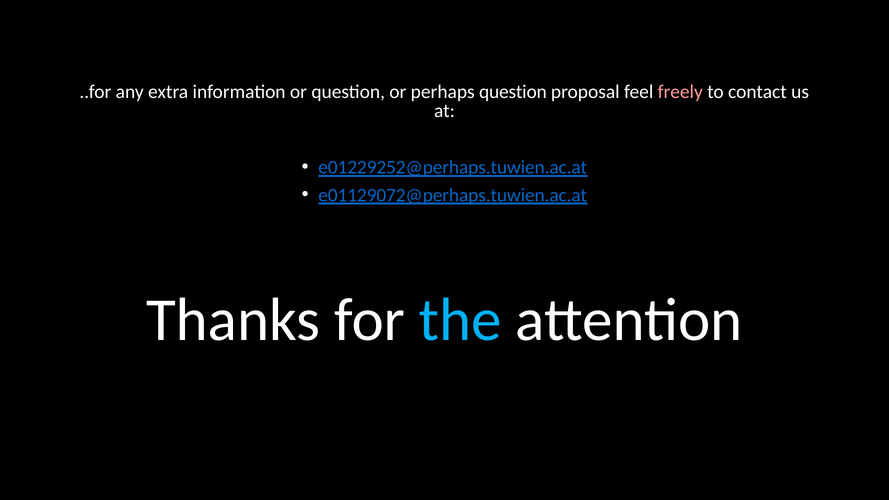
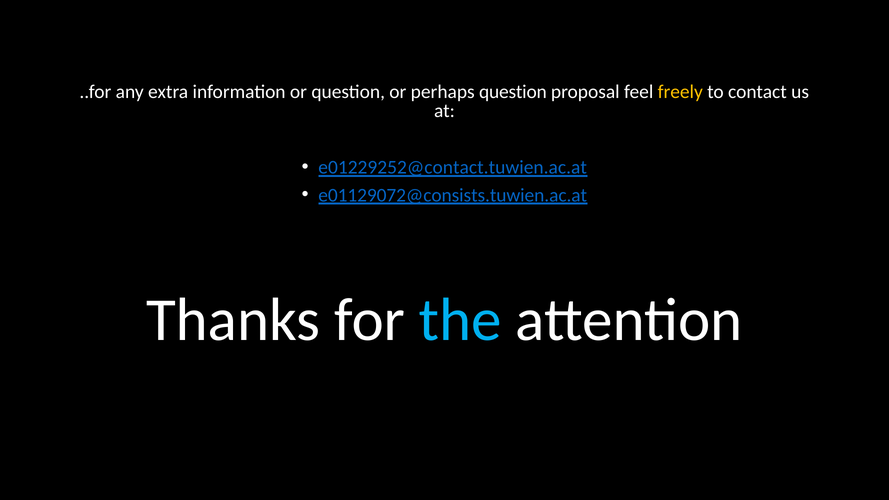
freely colour: pink -> yellow
e01229252@perhaps.tuwien.ac.at: e01229252@perhaps.tuwien.ac.at -> e01229252@contact.tuwien.ac.at
e01129072@perhaps.tuwien.ac.at: e01129072@perhaps.tuwien.ac.at -> e01129072@consists.tuwien.ac.at
